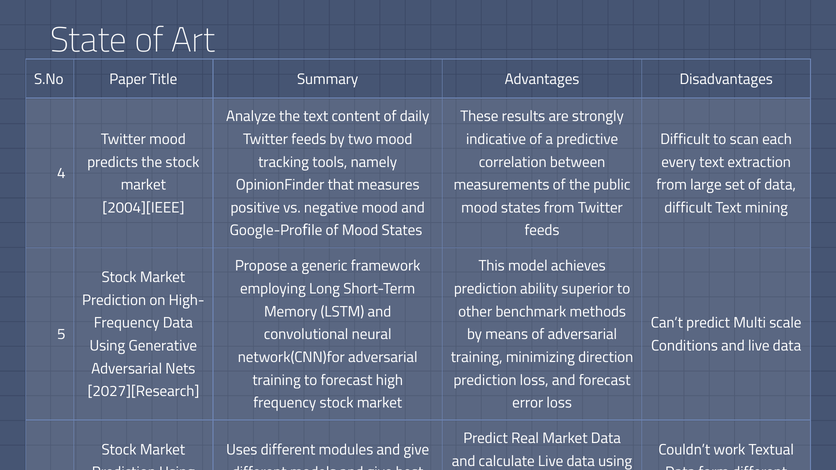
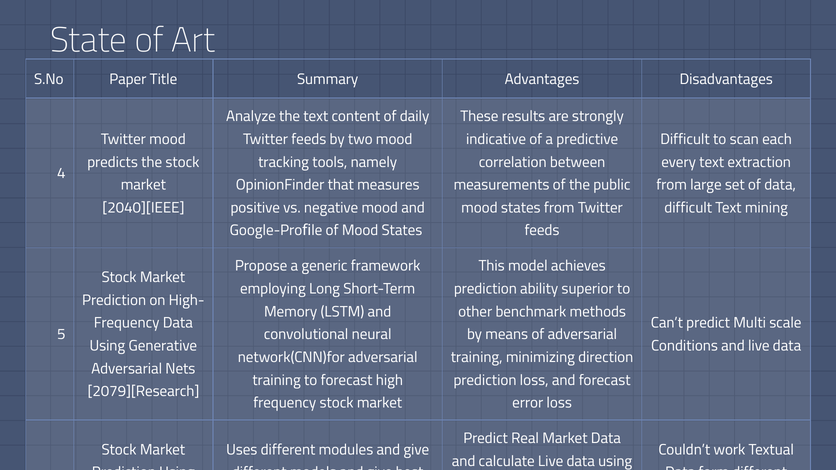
2004][IEEE: 2004][IEEE -> 2040][IEEE
2027][Research: 2027][Research -> 2079][Research
